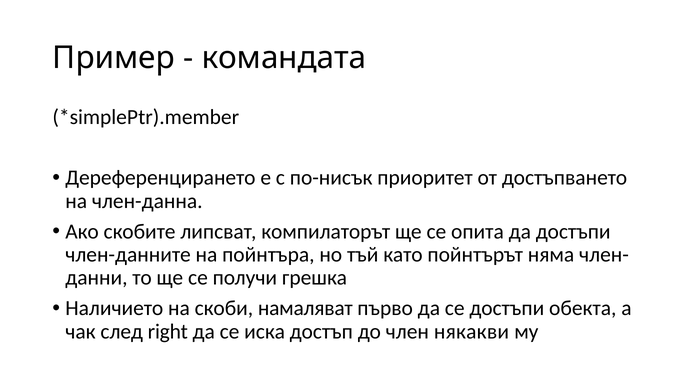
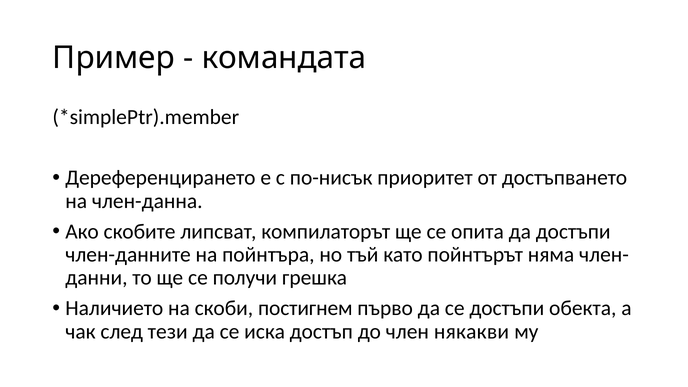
намаляват: намаляват -> постигнем
right: right -> тези
